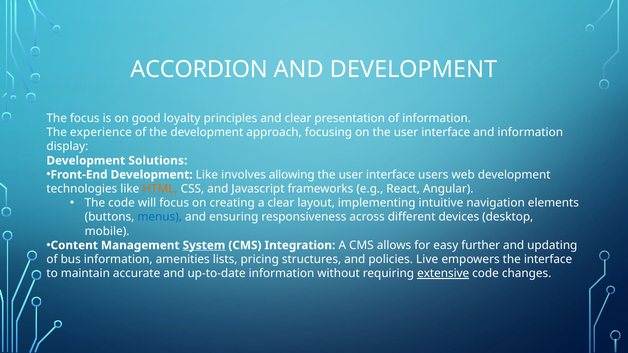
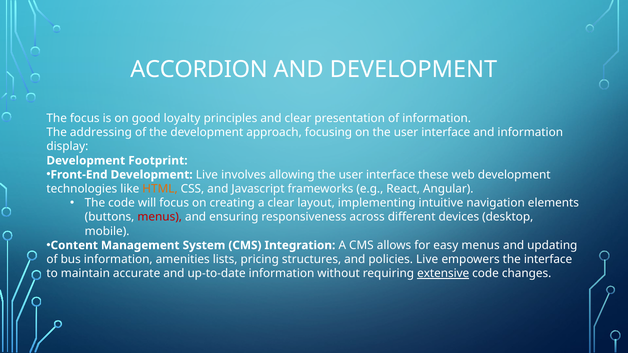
experience: experience -> addressing
Solutions: Solutions -> Footprint
Development Like: Like -> Live
users: users -> these
menus at (160, 217) colour: blue -> red
System underline: present -> none
easy further: further -> menus
